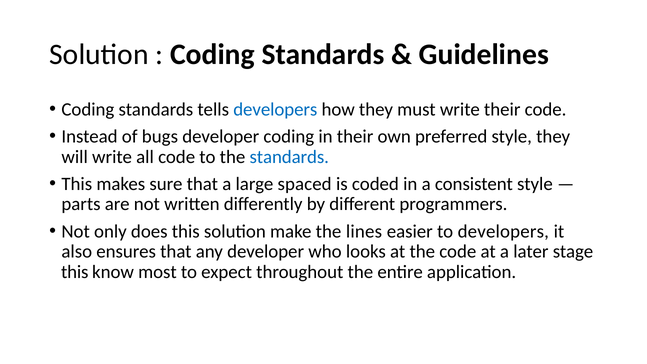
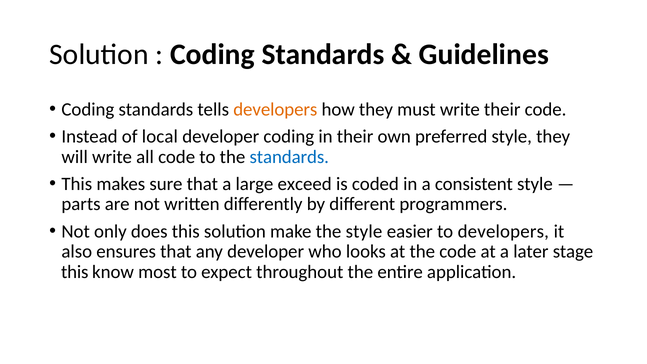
developers at (275, 109) colour: blue -> orange
bugs: bugs -> local
spaced: spaced -> exceed
the lines: lines -> style
